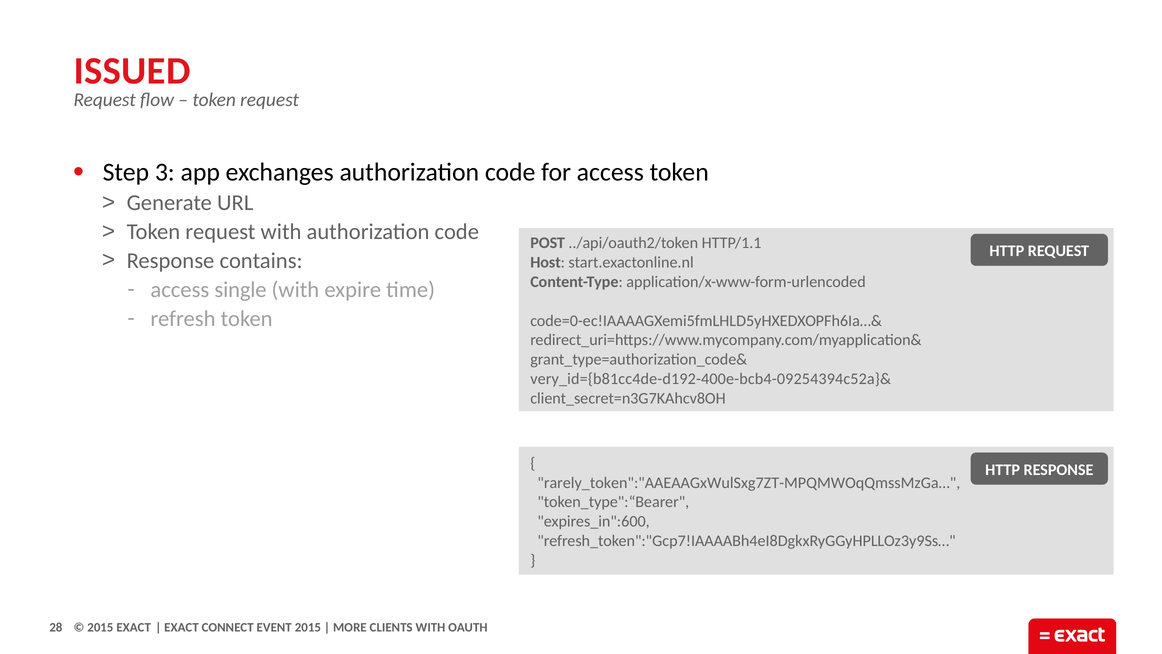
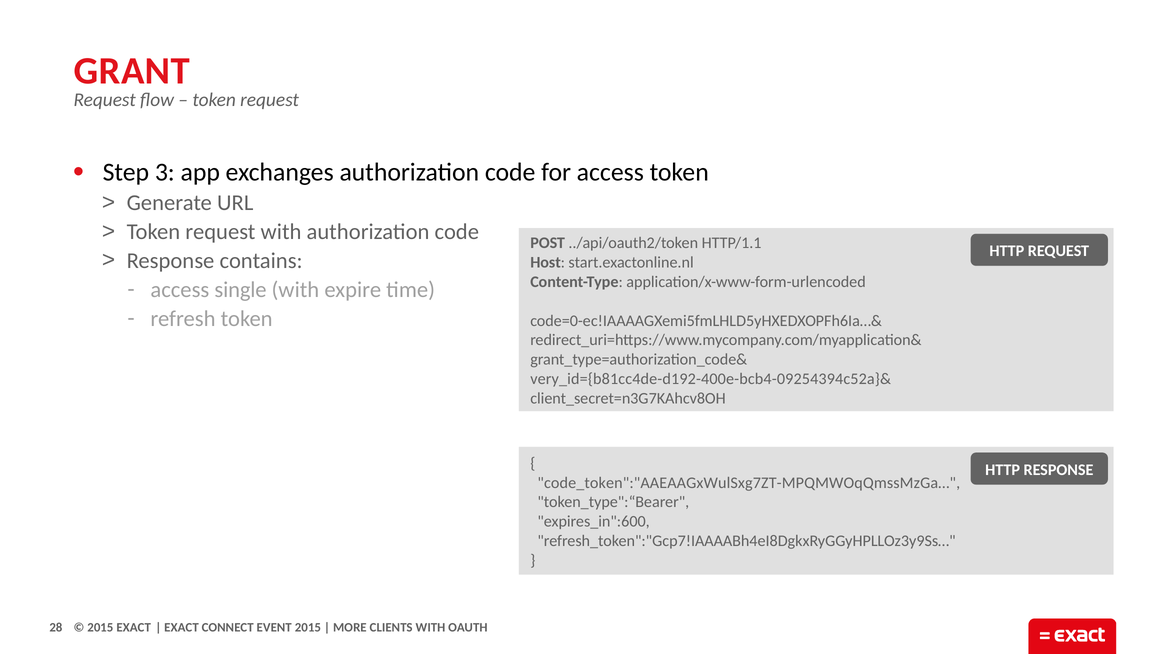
ISSUED: ISSUED -> GRANT
rarely_token":"AAEAAGxWulSxg7ZT-MPQMWOqQmssMzGa…: rarely_token":"AAEAAGxWulSxg7ZT-MPQMWOqQmssMzGa… -> code_token":"AAEAAGxWulSxg7ZT-MPQMWOqQmssMzGa…
